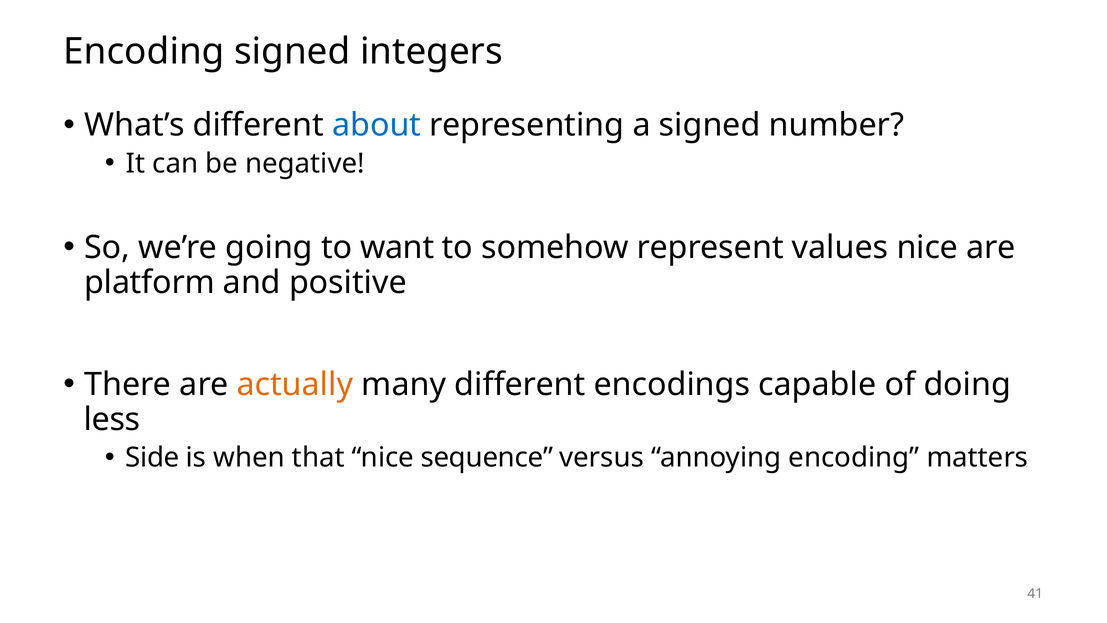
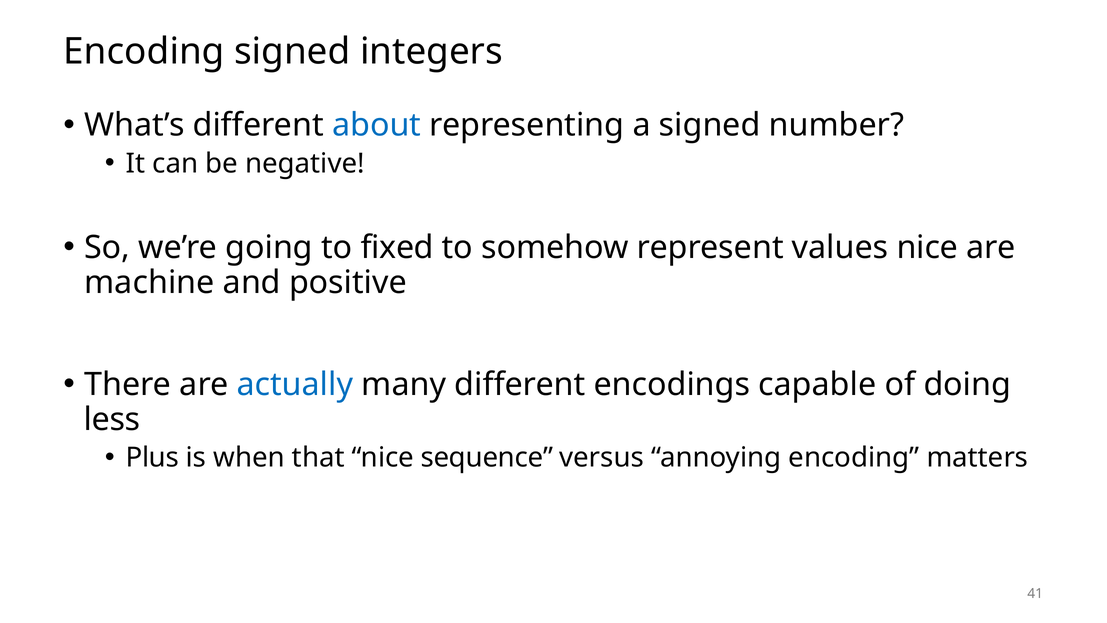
want: want -> fixed
platform: platform -> machine
actually colour: orange -> blue
Side: Side -> Plus
